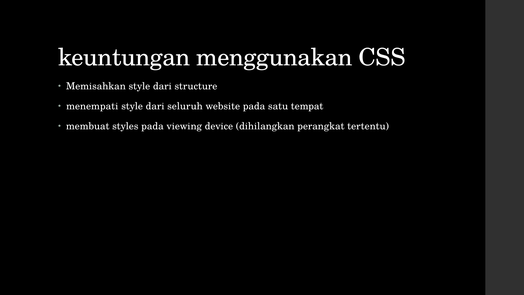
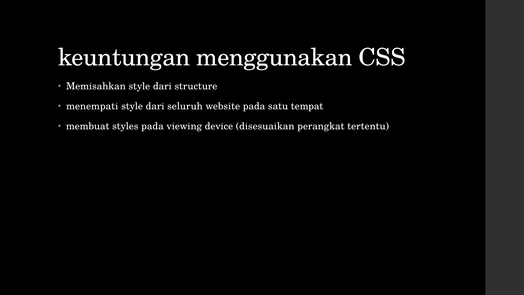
dihilangkan: dihilangkan -> disesuaikan
